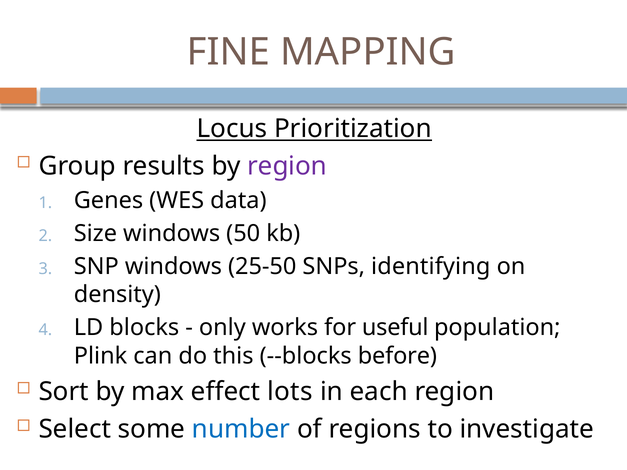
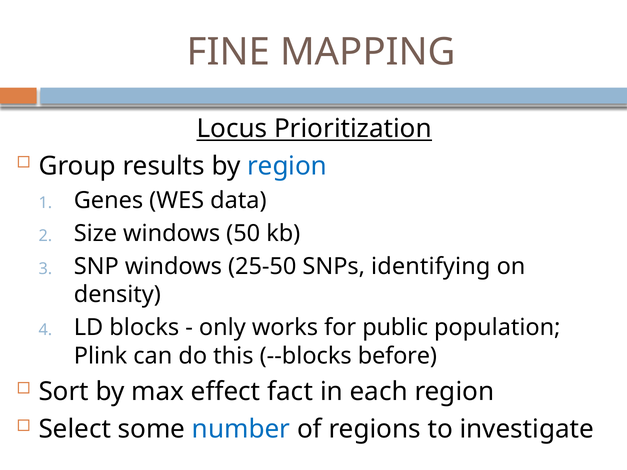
region at (287, 166) colour: purple -> blue
useful: useful -> public
lots: lots -> fact
